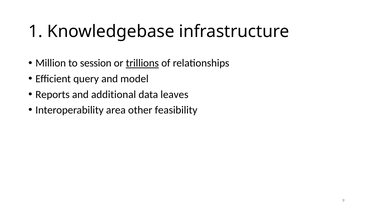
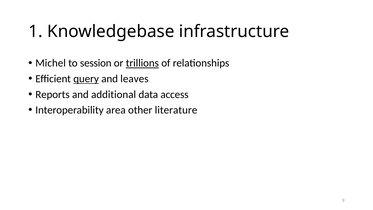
Million: Million -> Michel
query underline: none -> present
model: model -> leaves
leaves: leaves -> access
feasibility: feasibility -> literature
